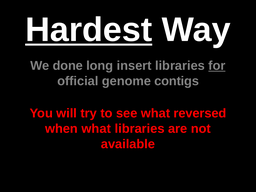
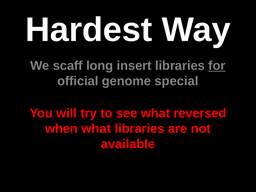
Hardest underline: present -> none
done: done -> scaff
contigs: contigs -> special
